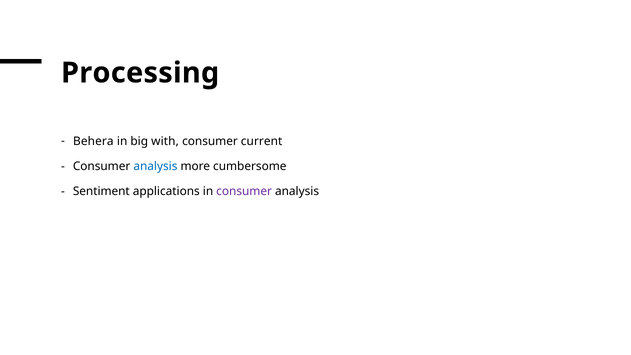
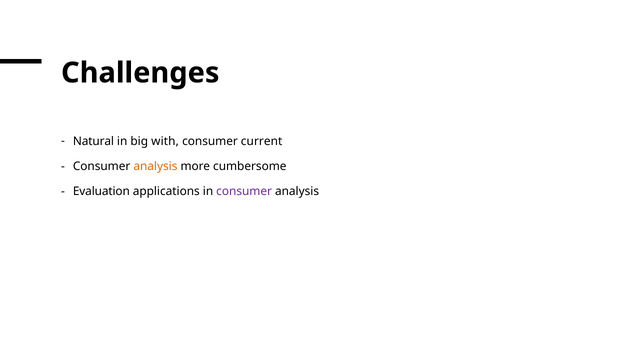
Processing: Processing -> Challenges
Behera: Behera -> Natural
analysis at (155, 166) colour: blue -> orange
Sentiment: Sentiment -> Evaluation
